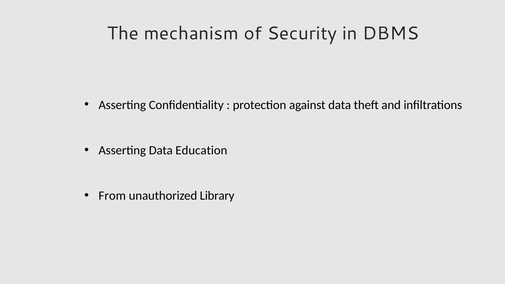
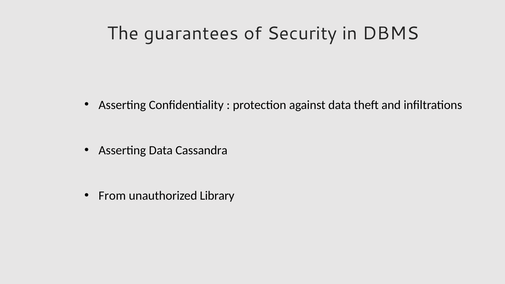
mechanism: mechanism -> guarantees
Education: Education -> Cassandra
